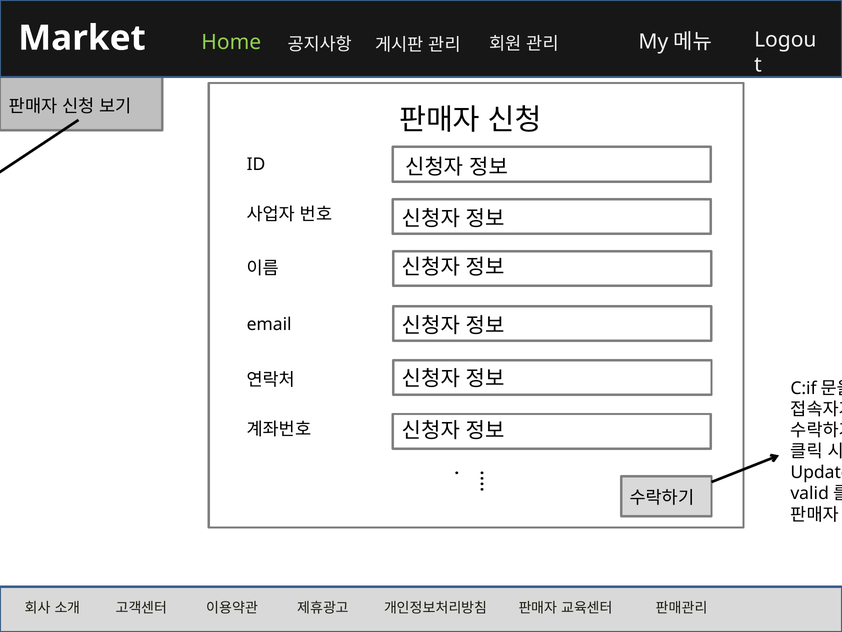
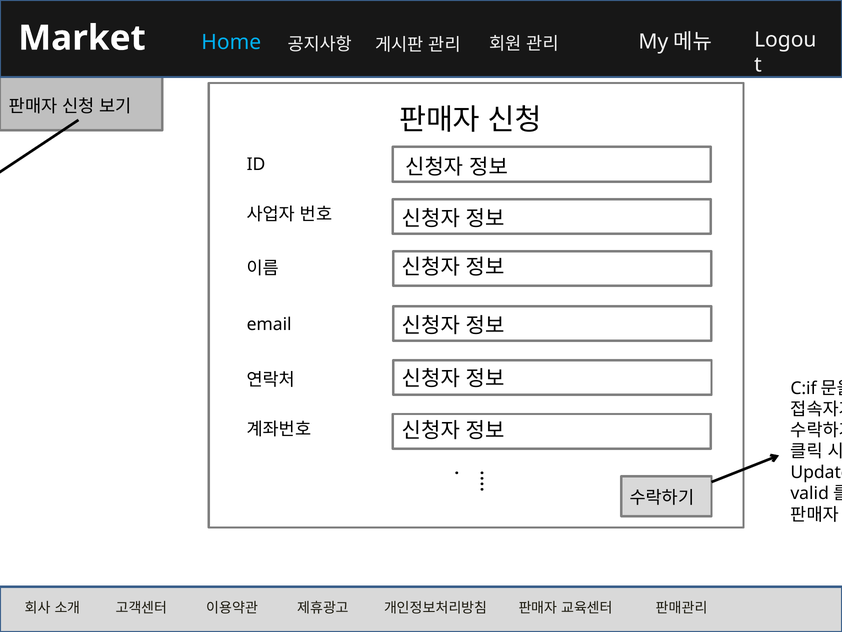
Home colour: light green -> light blue
